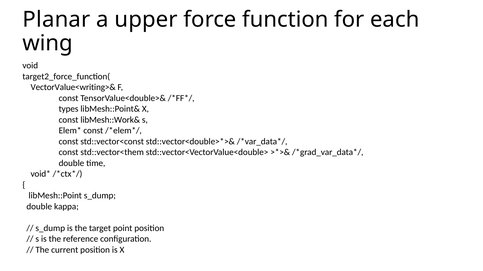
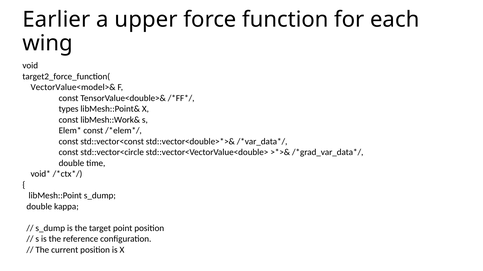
Planar: Planar -> Earlier
VectorValue<writing>&: VectorValue<writing>& -> VectorValue<model>&
std::vector<them: std::vector<them -> std::vector<circle
